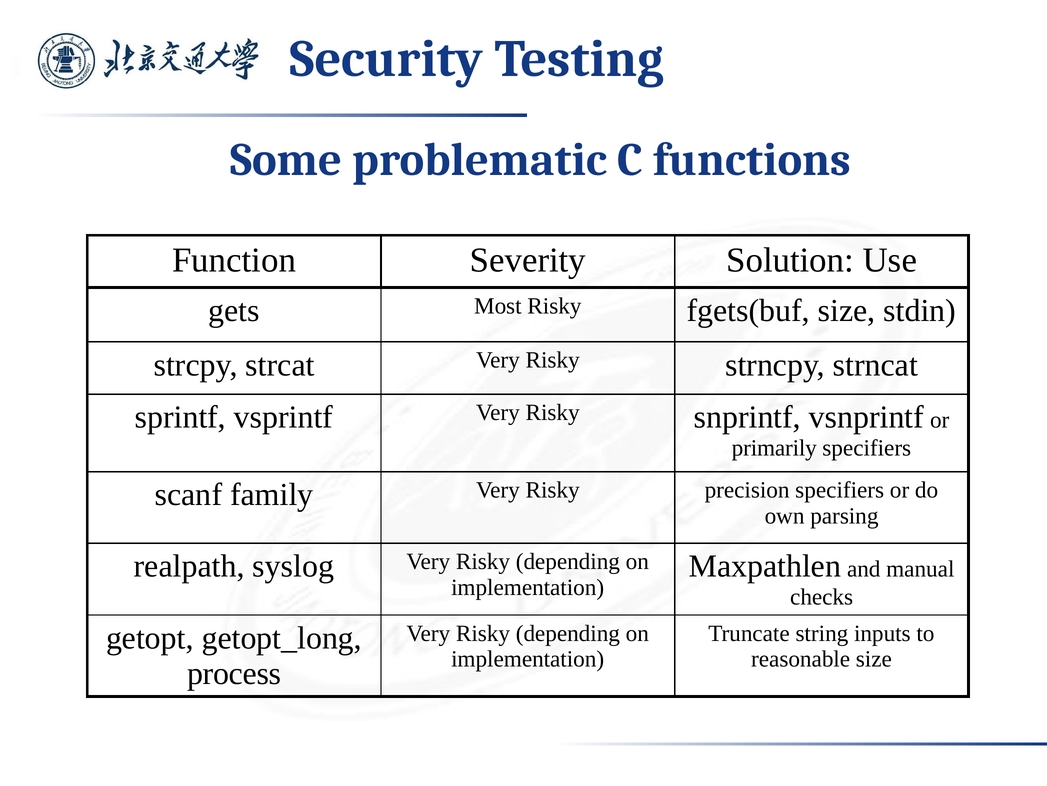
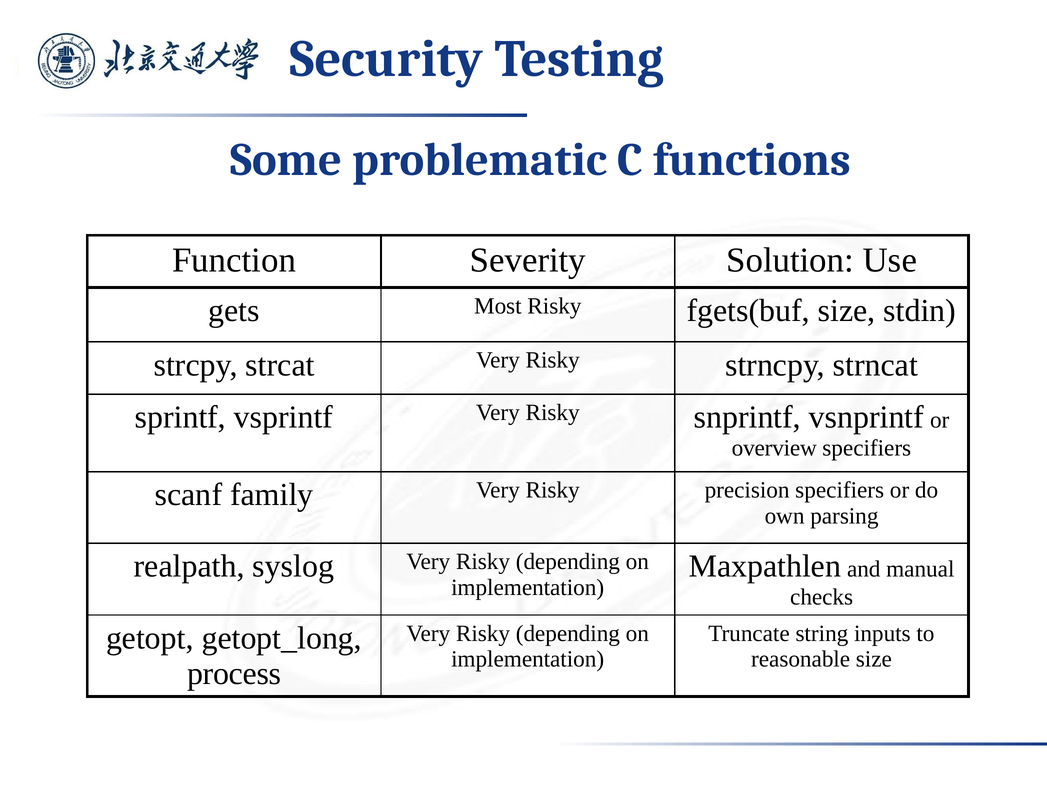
primarily: primarily -> overview
